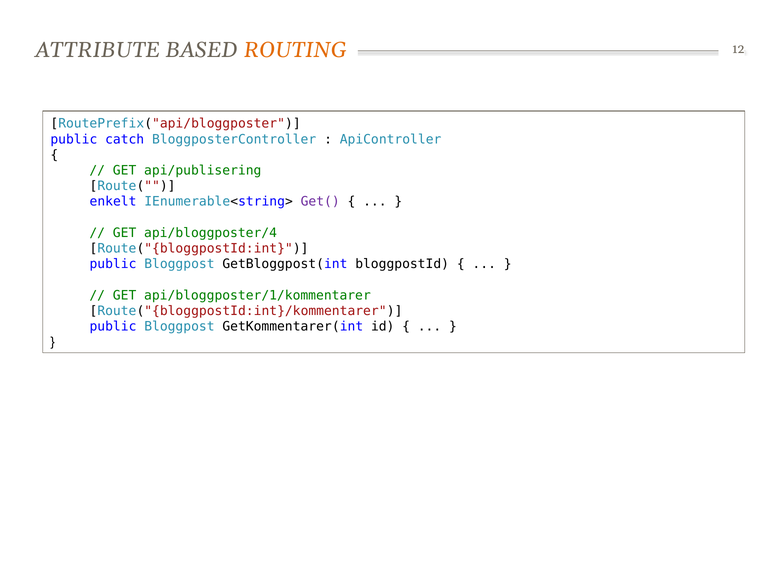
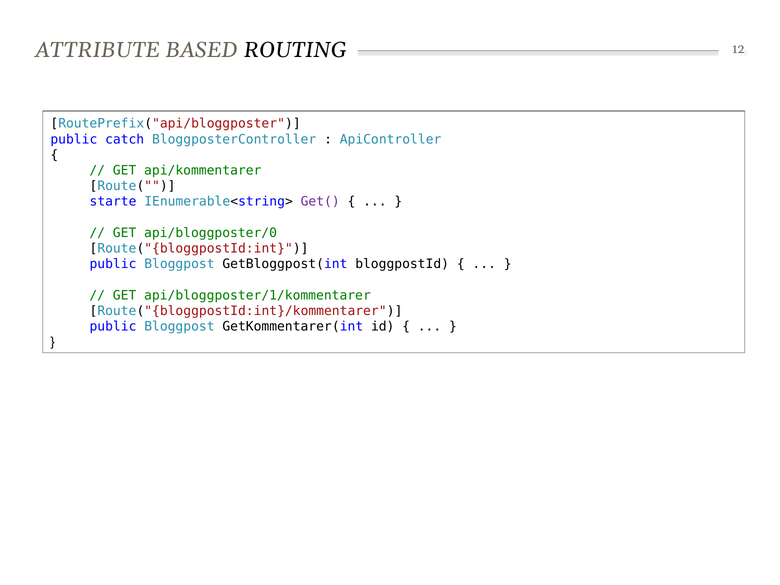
ROUTING colour: orange -> black
api/publisering: api/publisering -> api/kommentarer
enkelt: enkelt -> starte
api/bloggposter/4: api/bloggposter/4 -> api/bloggposter/0
